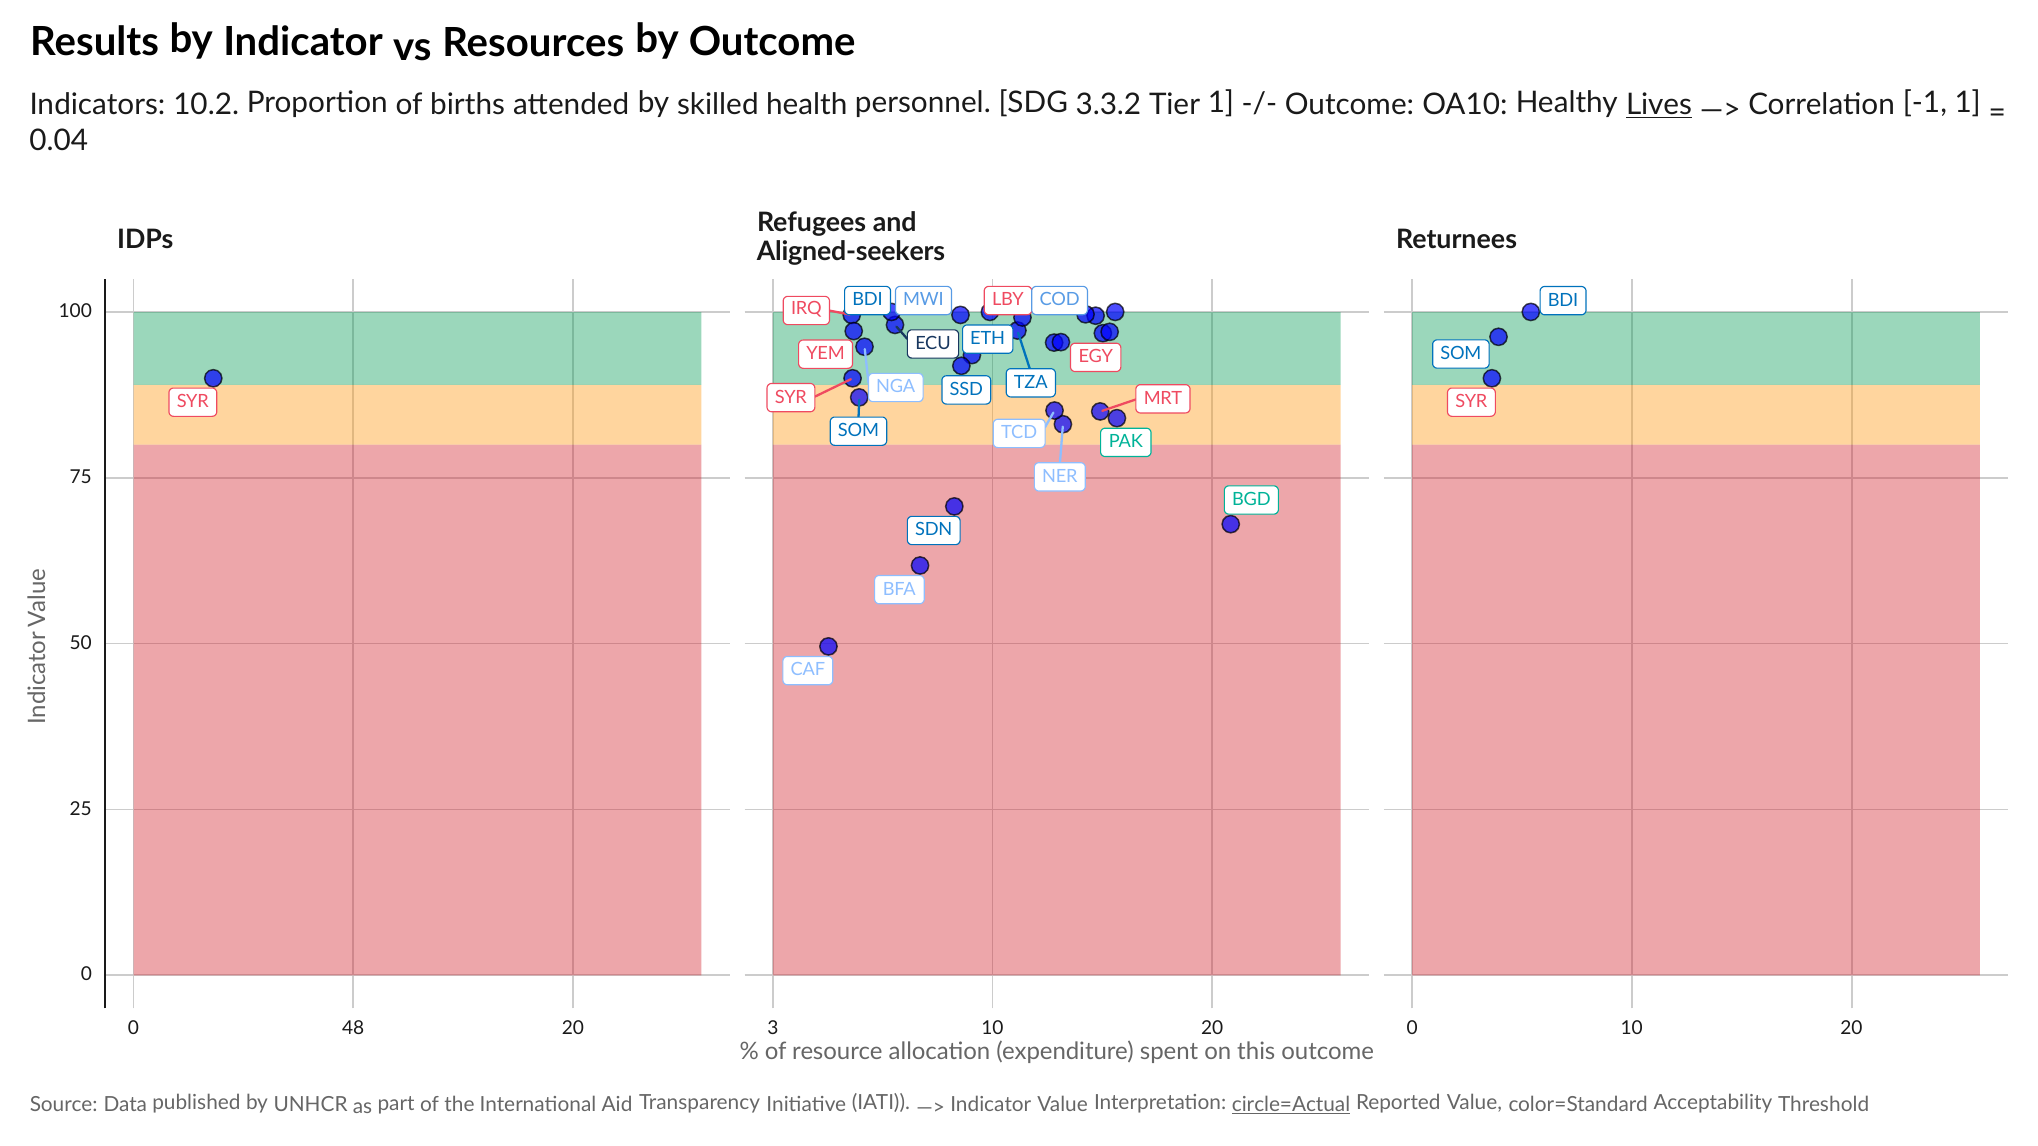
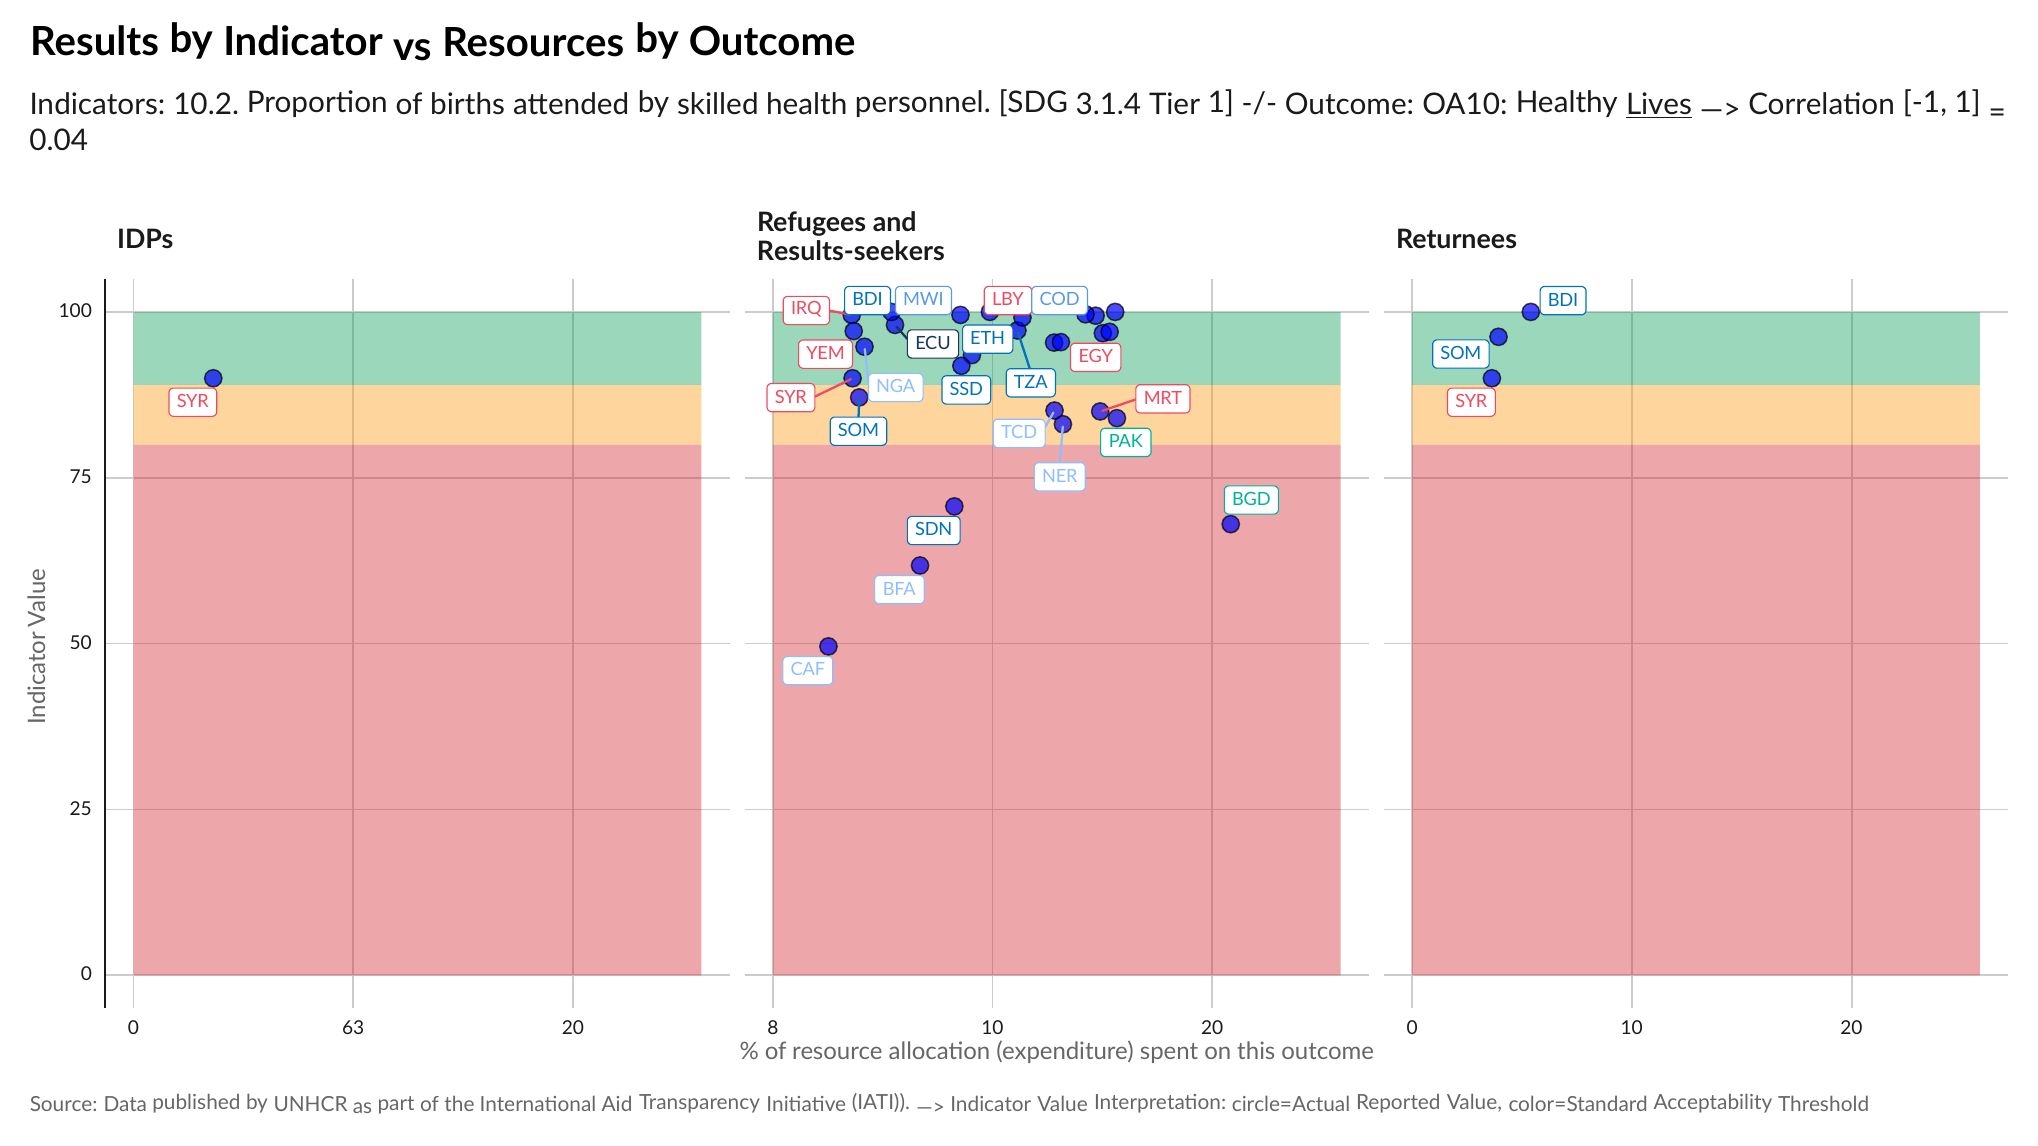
3.3.2: 3.3.2 -> 3.1.4
Aligned-seekers: Aligned-seekers -> Results-seekers
48: 48 -> 63
3: 3 -> 8
circle=Actual underline: present -> none
